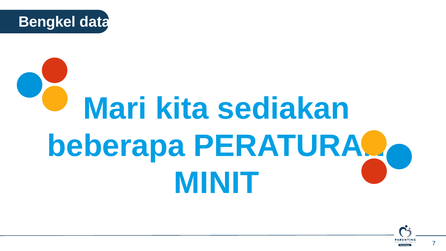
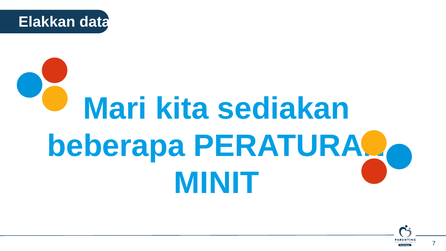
Bengkel: Bengkel -> Elakkan
